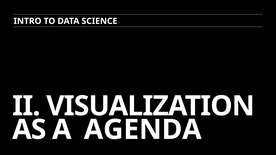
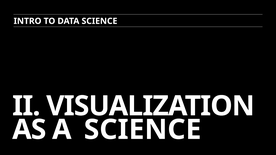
A AGENDA: AGENDA -> SCIENCE
